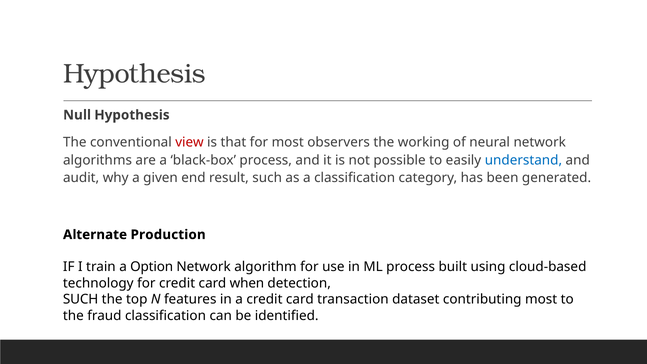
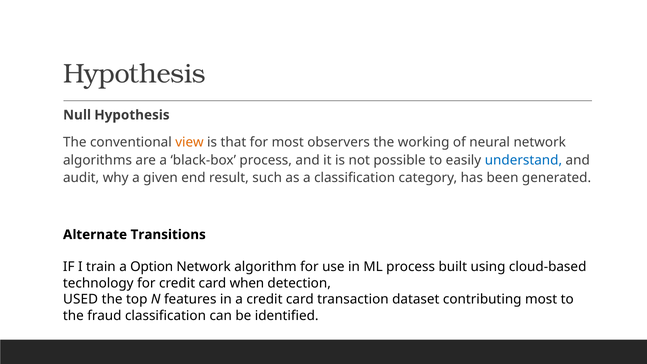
view colour: red -> orange
Production: Production -> Transitions
SUCH at (81, 299): SUCH -> USED
